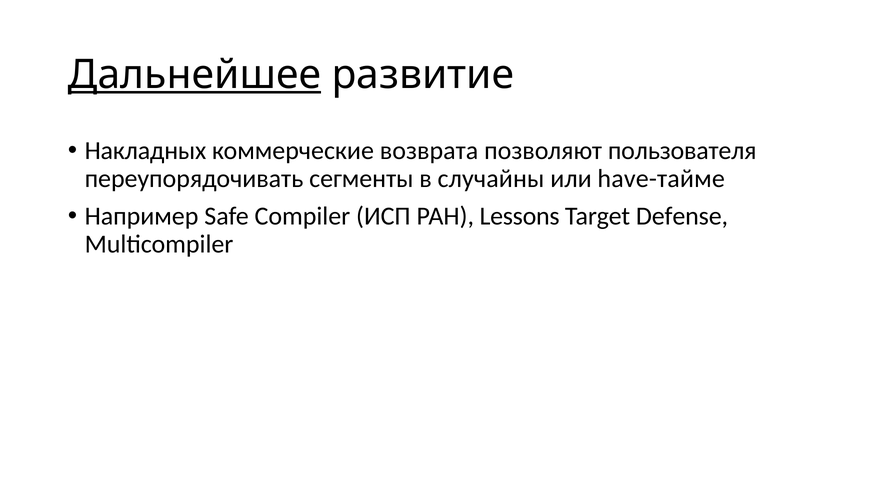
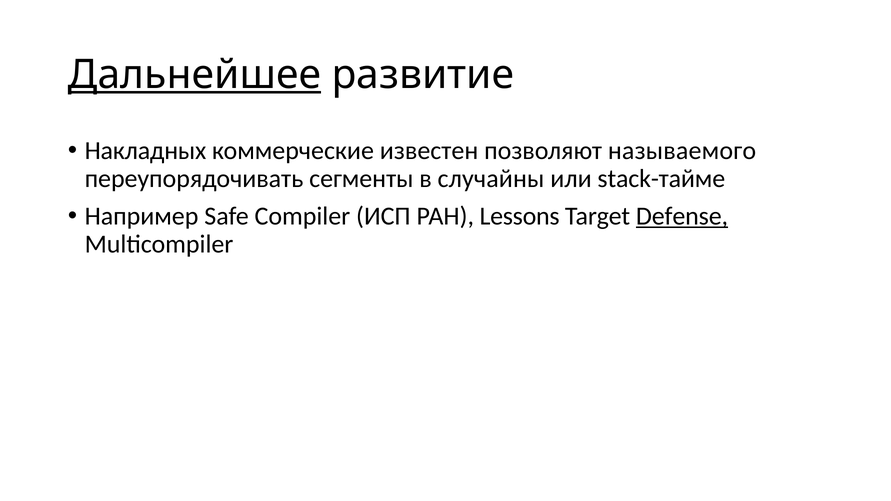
возврата: возврата -> известен
пользователя: пользователя -> называемого
have-тайме: have-тайме -> stack-тайме
Defense underline: none -> present
